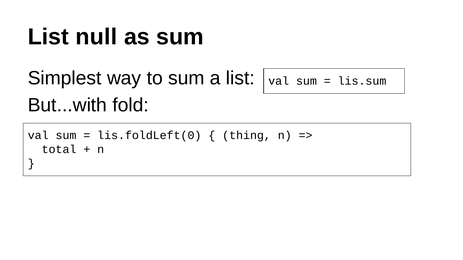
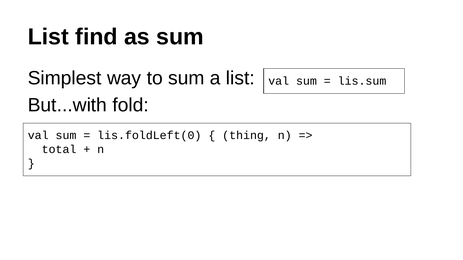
null: null -> find
